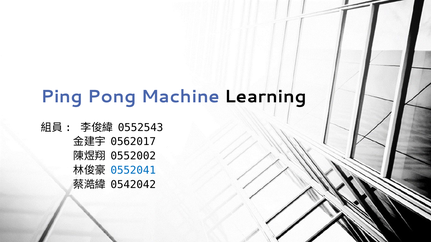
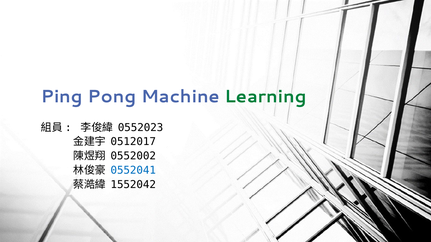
Learning colour: black -> green
0552543: 0552543 -> 0552023
0562017: 0562017 -> 0512017
0542042: 0542042 -> 1552042
